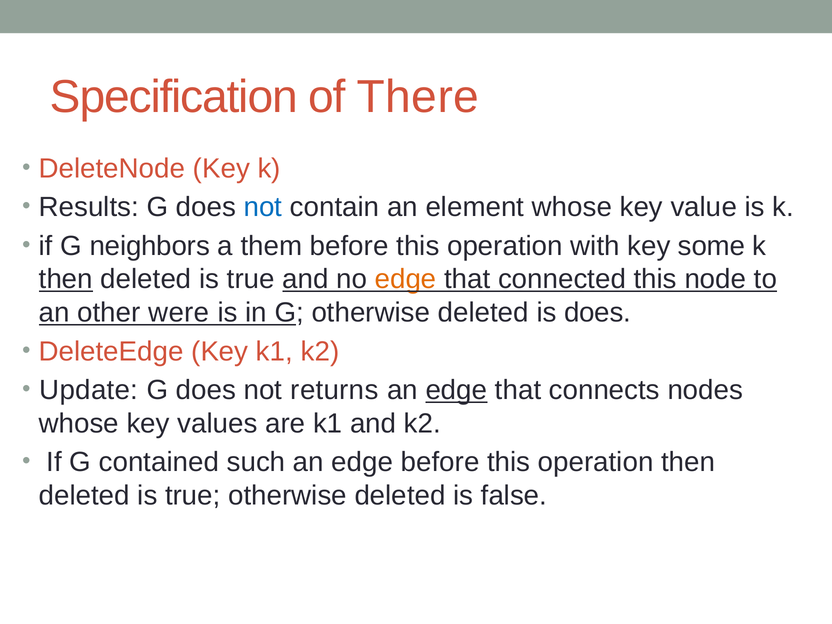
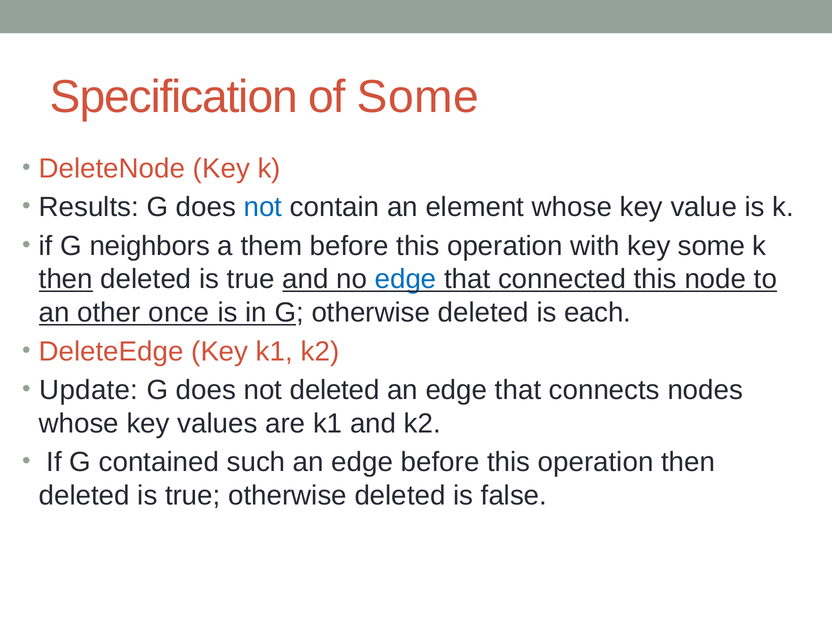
of There: There -> Some
edge at (406, 279) colour: orange -> blue
were: were -> once
is does: does -> each
not returns: returns -> deleted
edge at (456, 390) underline: present -> none
